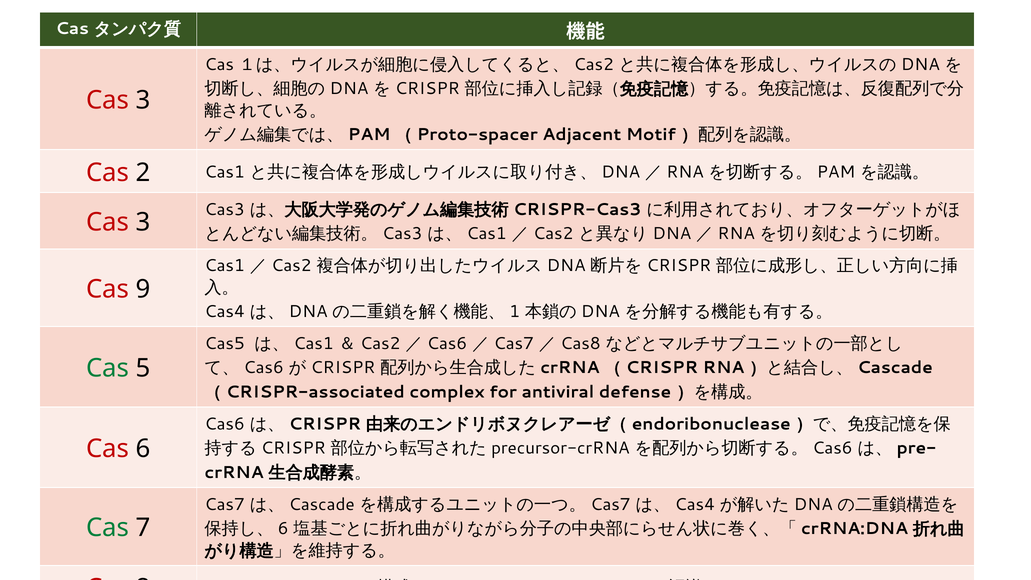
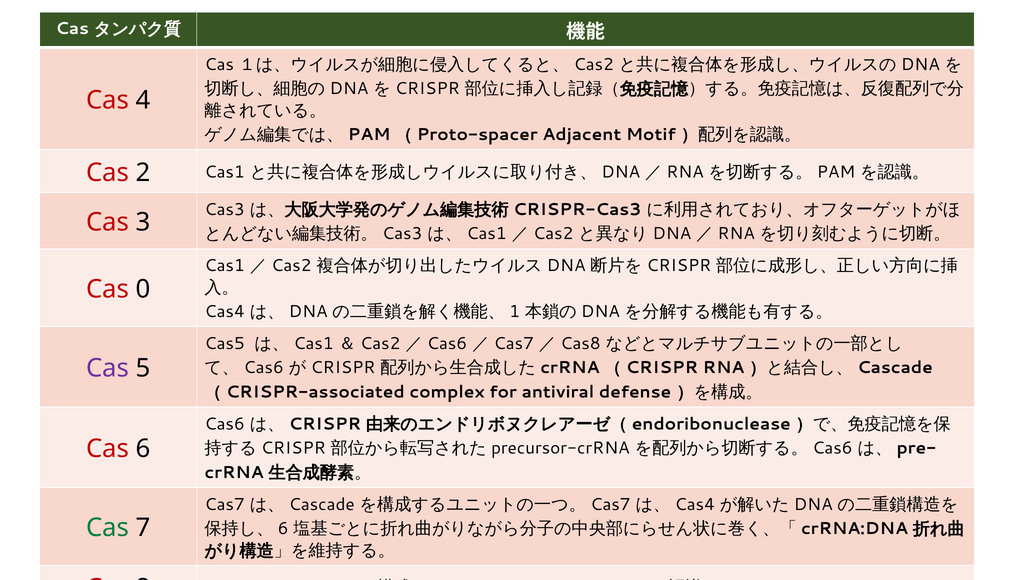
3 at (143, 100): 3 -> 4
9 at (143, 289): 9 -> 0
Cas at (108, 368) colour: green -> purple
